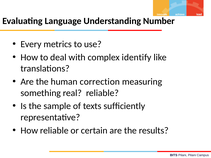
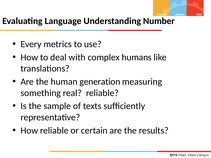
identify: identify -> humans
correction: correction -> generation
